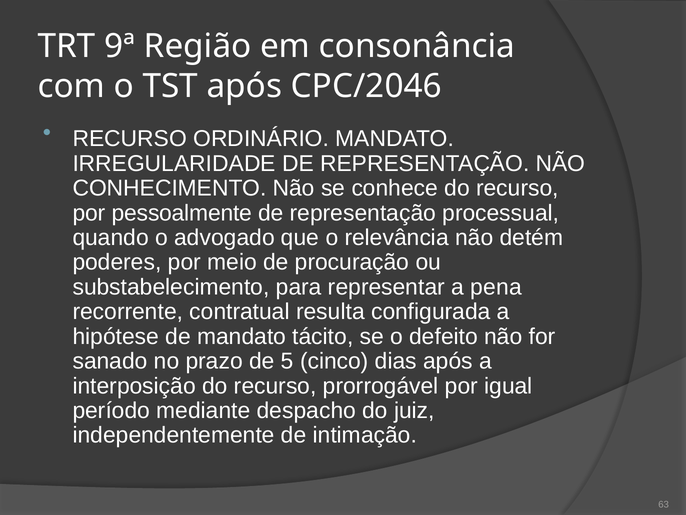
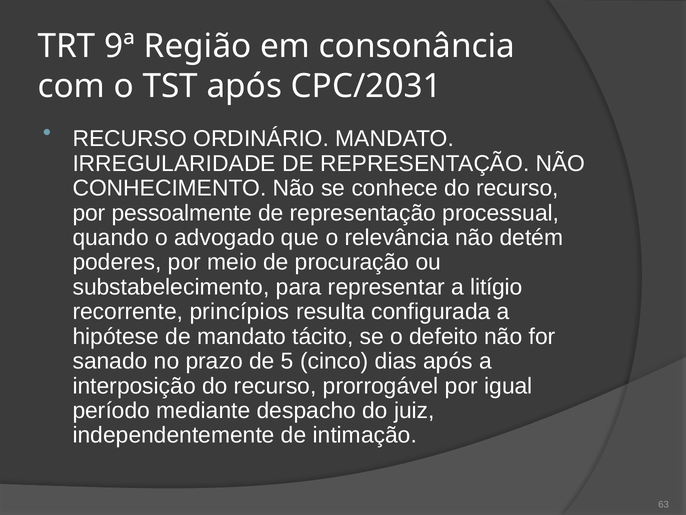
CPC/2046: CPC/2046 -> CPC/2031
pena: pena -> litígio
contratual: contratual -> princípios
